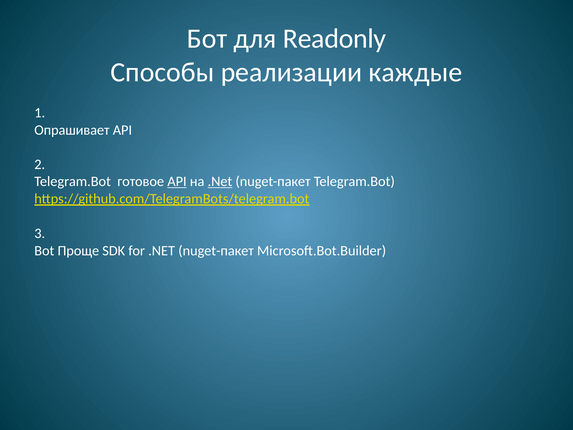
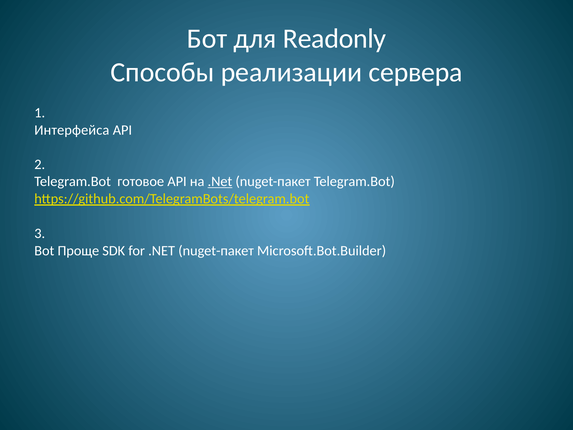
каждые: каждые -> сервера
Опрашивает: Опрашивает -> Интерфейса
API at (177, 181) underline: present -> none
